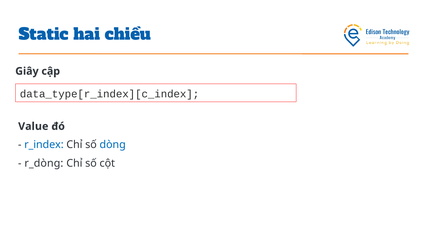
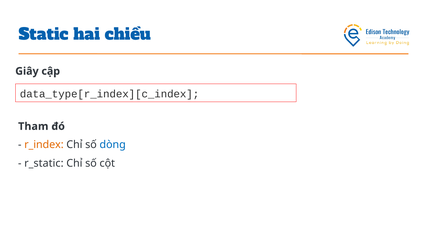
Value: Value -> Tham
r_index colour: blue -> orange
r_dòng: r_dòng -> r_static
